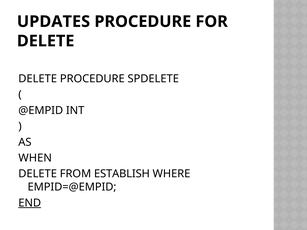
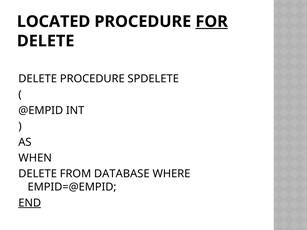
UPDATES: UPDATES -> LOCATED
FOR underline: none -> present
ESTABLISH: ESTABLISH -> DATABASE
